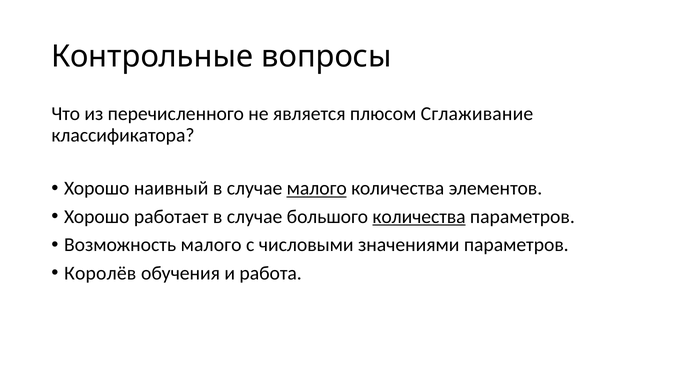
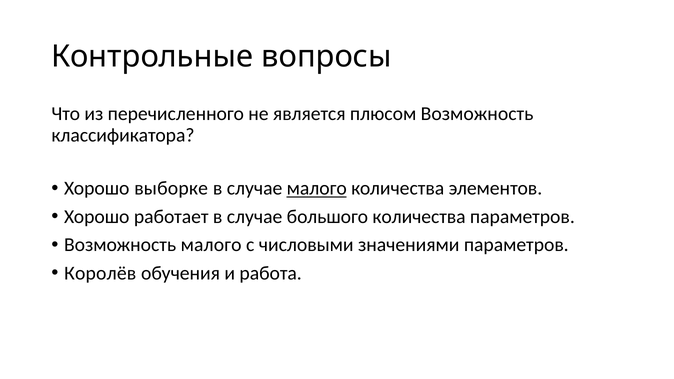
плюсом Сглаживание: Сглаживание -> Возможность
наивный: наивный -> выборке
количества at (419, 217) underline: present -> none
